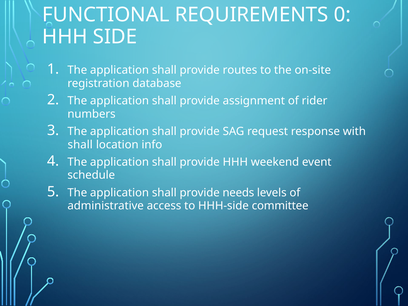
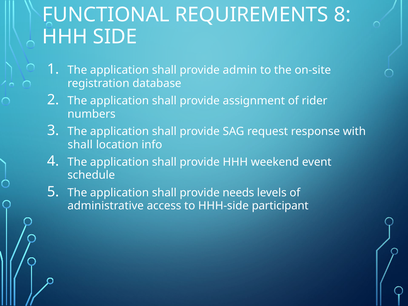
0: 0 -> 8
routes: routes -> admin
committee: committee -> participant
